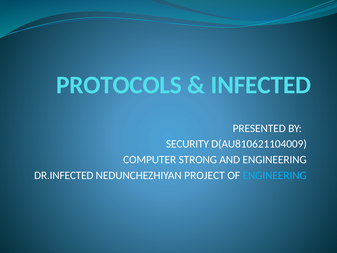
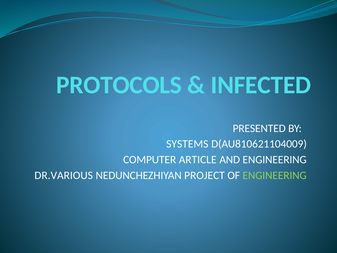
SECURITY: SECURITY -> SYSTEMS
STRONG: STRONG -> ARTICLE
DR.INFECTED: DR.INFECTED -> DR.VARIOUS
ENGINEERING at (275, 175) colour: light blue -> light green
